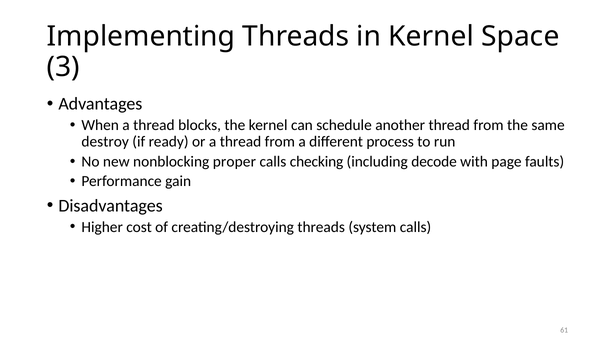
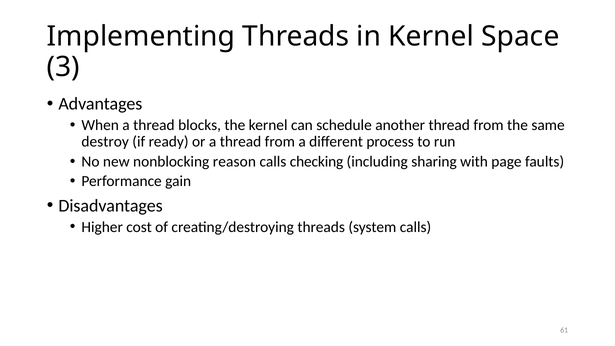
proper: proper -> reason
decode: decode -> sharing
